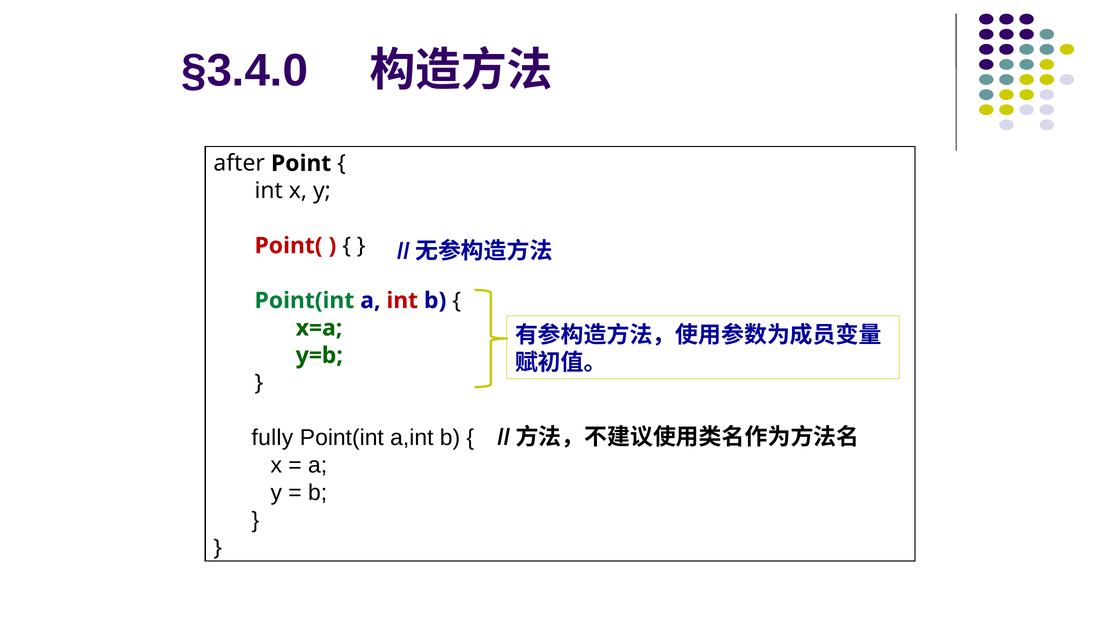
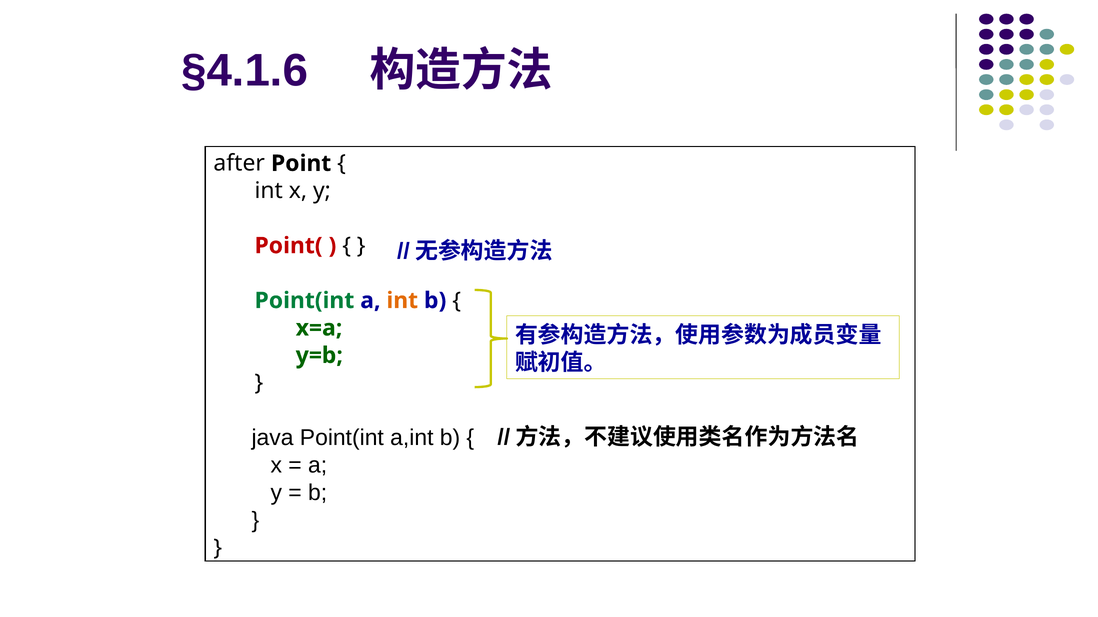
§3.4.0: §3.4.0 -> §4.1.6
int at (402, 301) colour: red -> orange
fully: fully -> java
